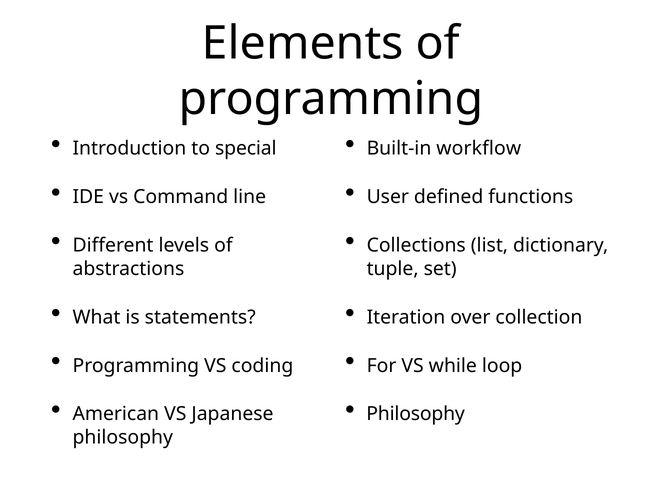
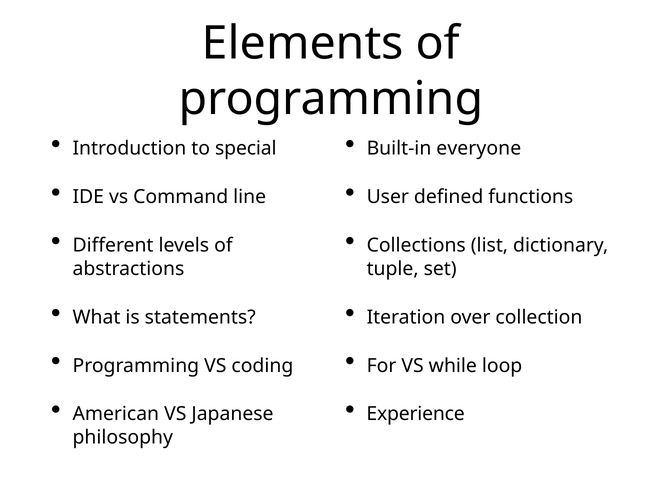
workflow: workflow -> everyone
Philosophy at (416, 414): Philosophy -> Experience
